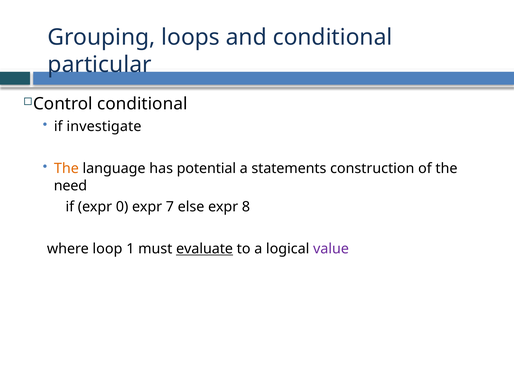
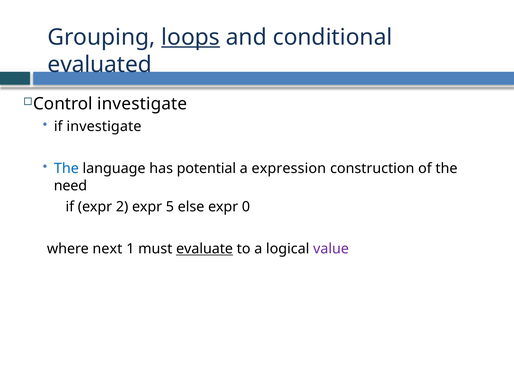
loops underline: none -> present
particular: particular -> evaluated
conditional at (142, 104): conditional -> investigate
The at (66, 169) colour: orange -> blue
statements: statements -> expression
0: 0 -> 2
7: 7 -> 5
8: 8 -> 0
loop: loop -> next
